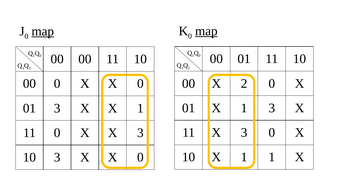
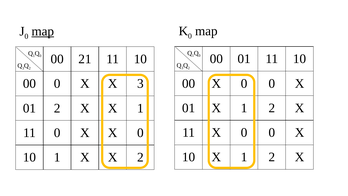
map at (206, 31) underline: present -> none
00 00: 00 -> 21
00 X 2: 2 -> 0
0 X X 0: 0 -> 3
01 X 1 3: 3 -> 2
01 3: 3 -> 2
11 X 3: 3 -> 0
X X 3: 3 -> 0
10 X 1 1: 1 -> 2
10 3: 3 -> 1
0 at (140, 157): 0 -> 2
